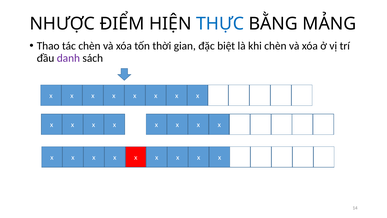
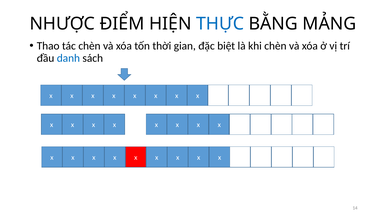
danh colour: purple -> blue
